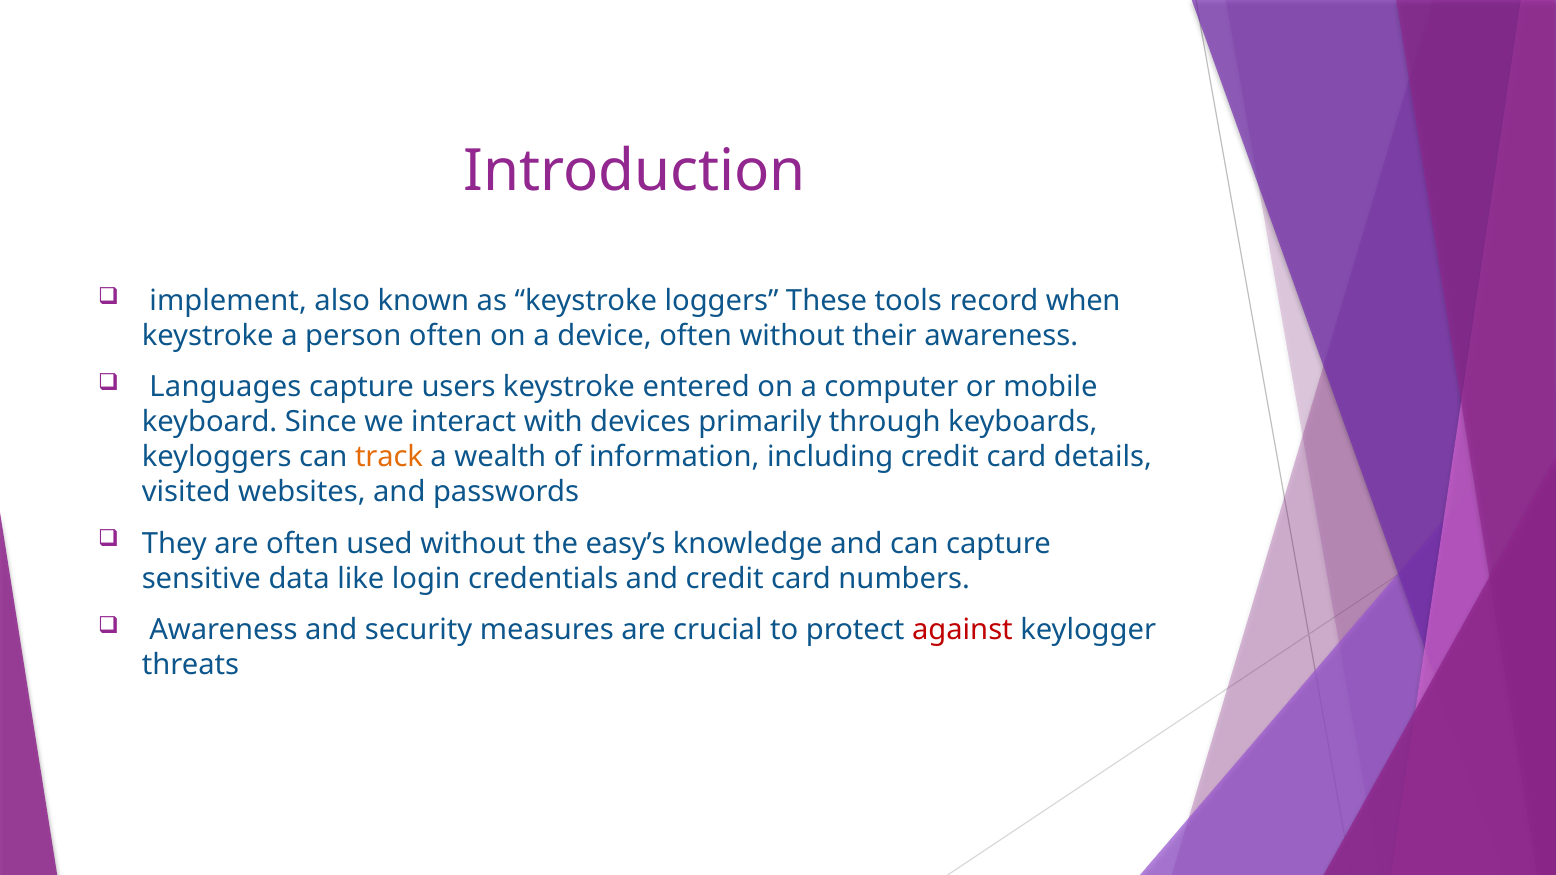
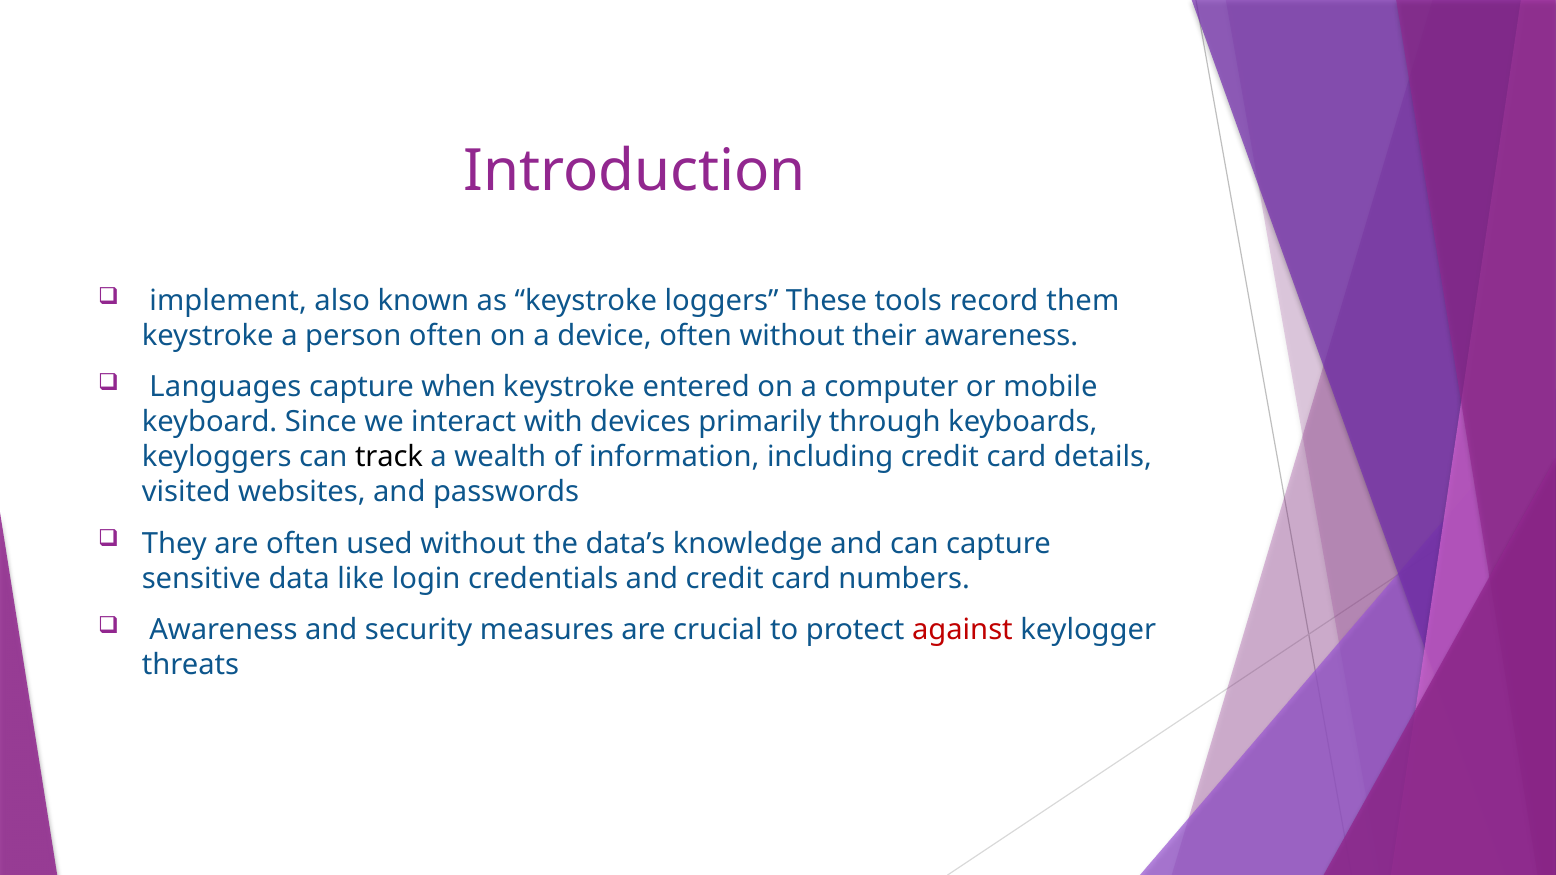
when: when -> them
users: users -> when
track colour: orange -> black
easy’s: easy’s -> data’s
